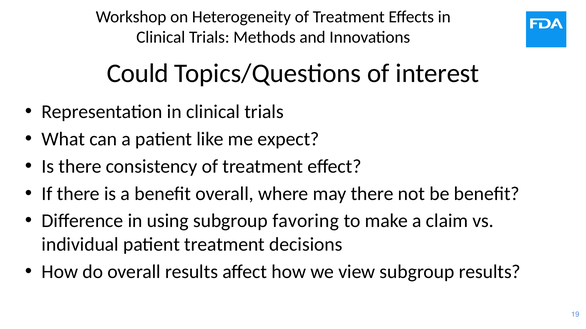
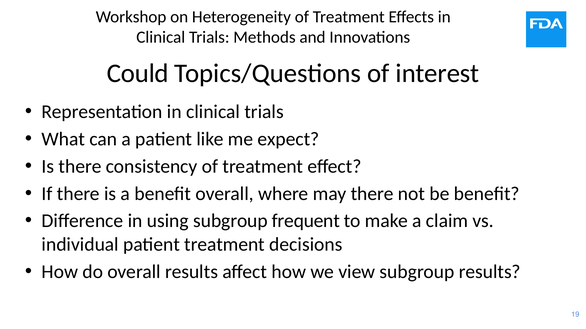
favoring: favoring -> frequent
